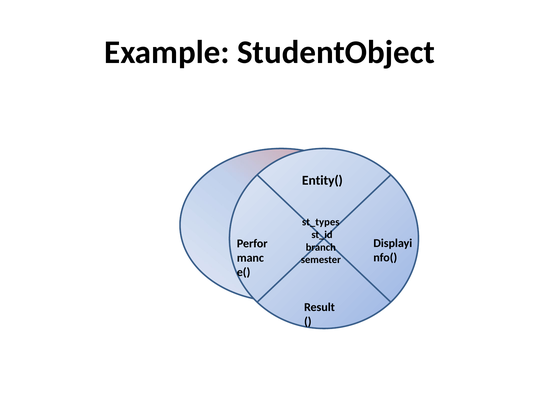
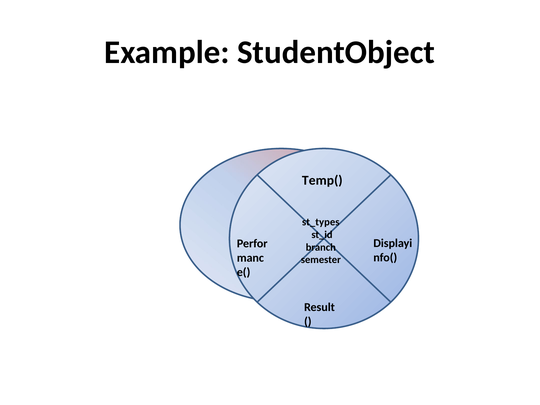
Entity(: Entity( -> Temp(
